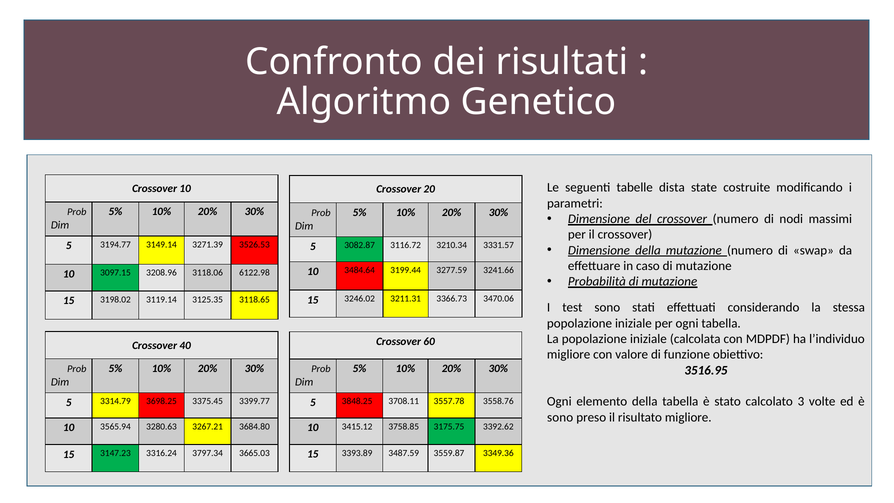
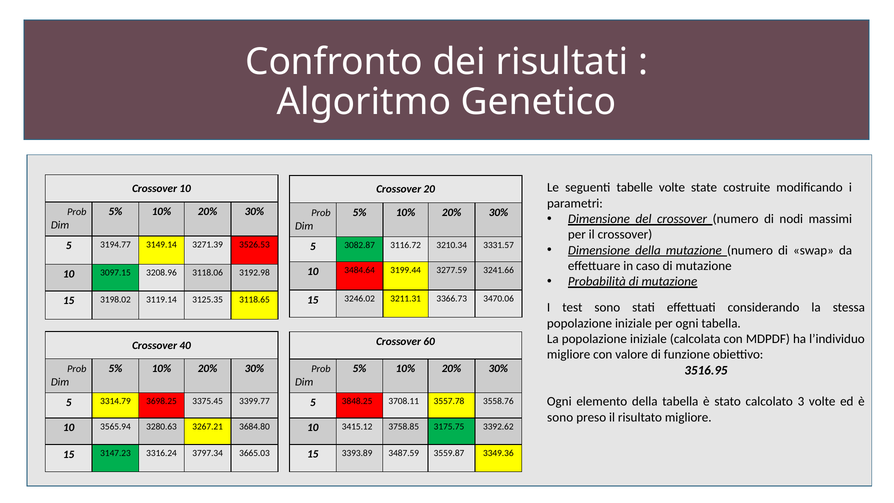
tabelle dista: dista -> volte
6122.98: 6122.98 -> 3192.98
